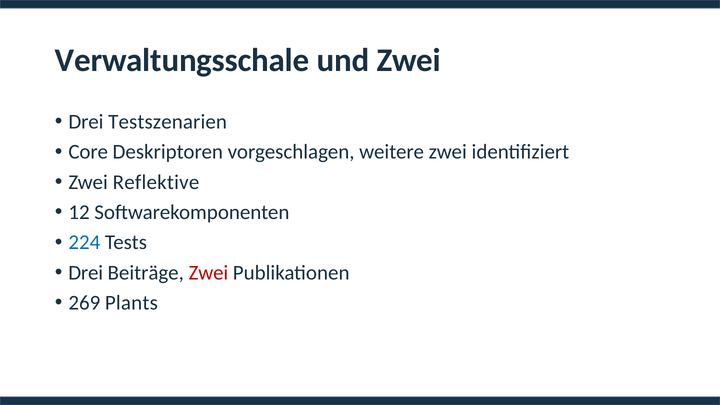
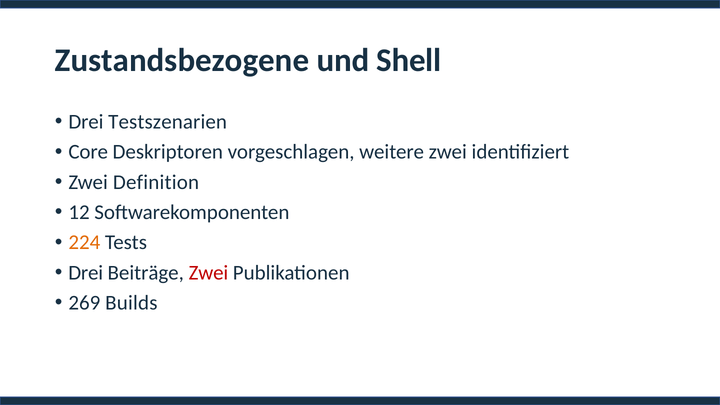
Verwaltungsschale: Verwaltungsschale -> Zustandsbezogene
und Zwei: Zwei -> Shell
Reflektive: Reflektive -> Definition
224 colour: blue -> orange
Plants: Plants -> Builds
